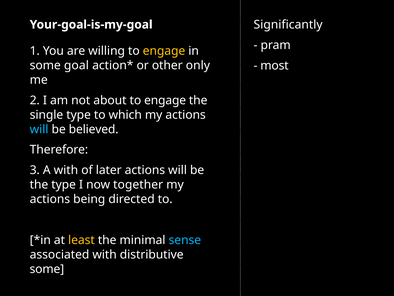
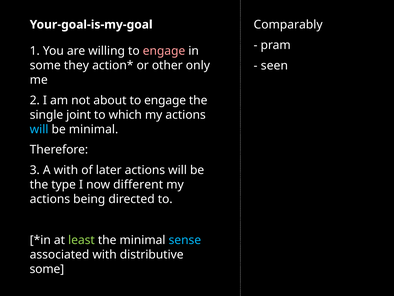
Significantly: Significantly -> Comparably
engage at (164, 51) colour: yellow -> pink
goal: goal -> they
most: most -> seen
single type: type -> joint
be believed: believed -> minimal
together: together -> different
least colour: yellow -> light green
